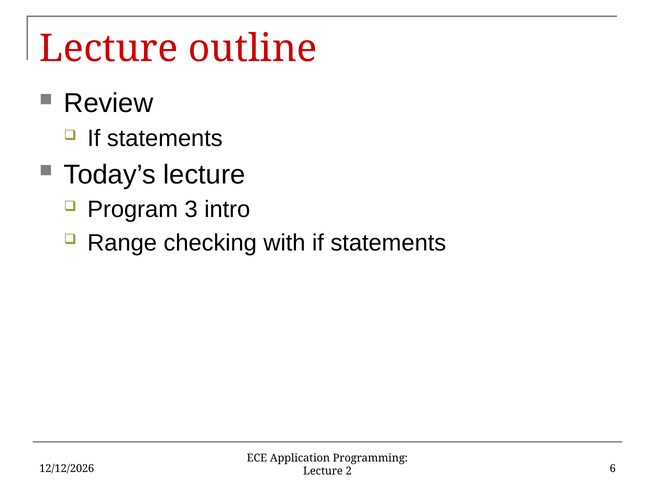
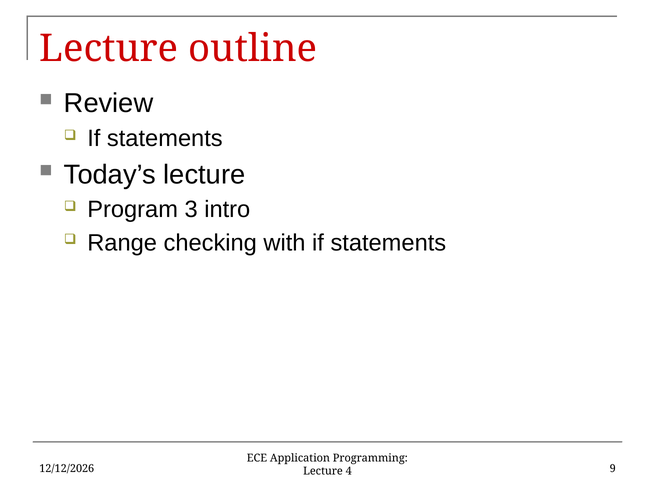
6: 6 -> 9
2: 2 -> 4
